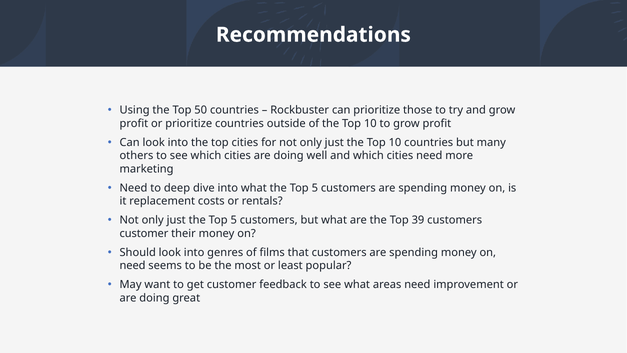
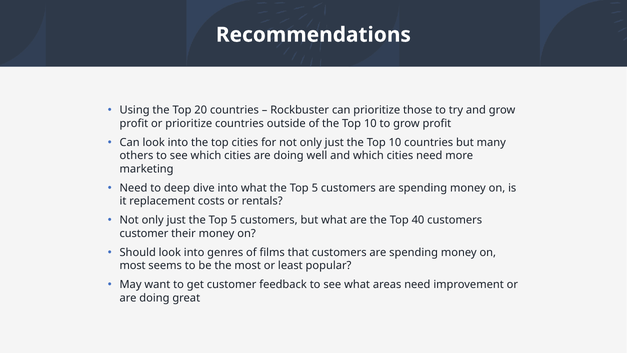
50: 50 -> 20
39: 39 -> 40
need at (133, 265): need -> most
